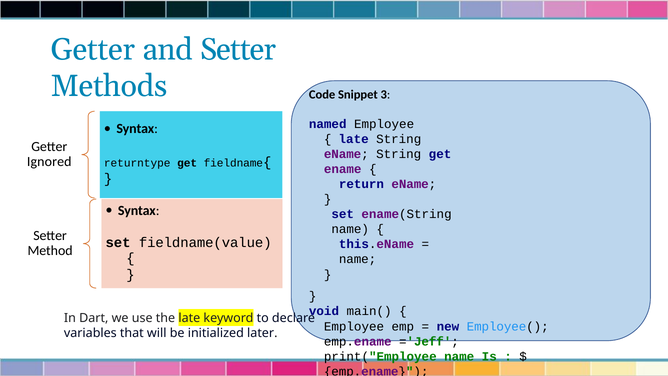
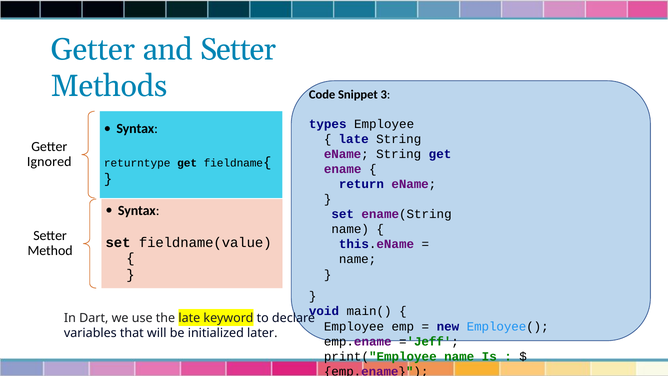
named: named -> types
